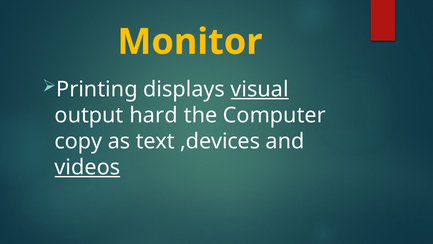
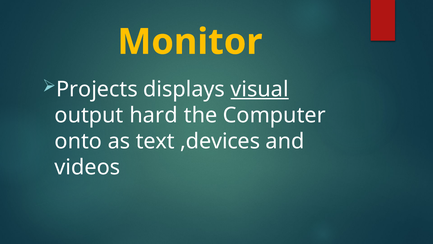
Printing: Printing -> Projects
copy: copy -> onto
videos underline: present -> none
